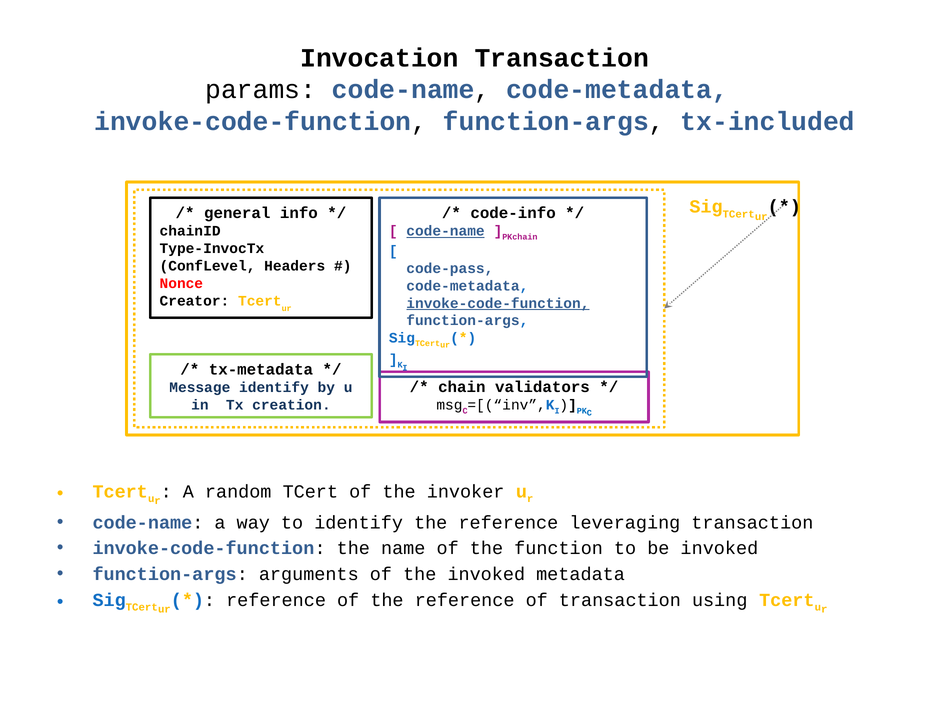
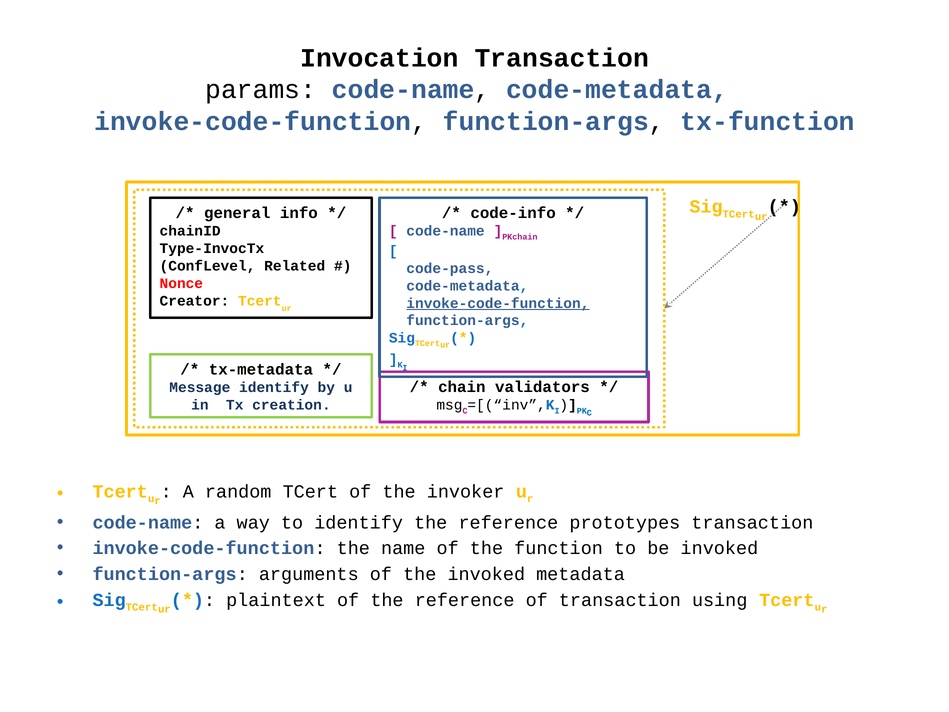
tx-included: tx-included -> tx-function
code-name at (446, 231) underline: present -> none
Headers: Headers -> Related
leveraging: leveraging -> prototypes
reference at (276, 600): reference -> plaintext
